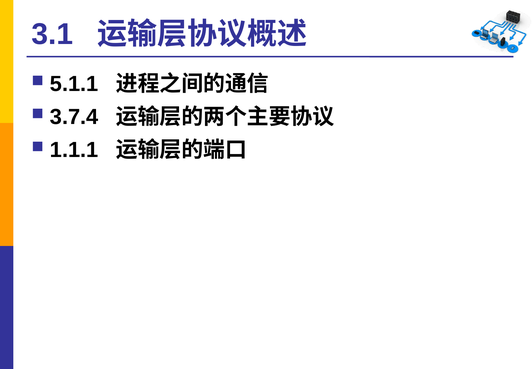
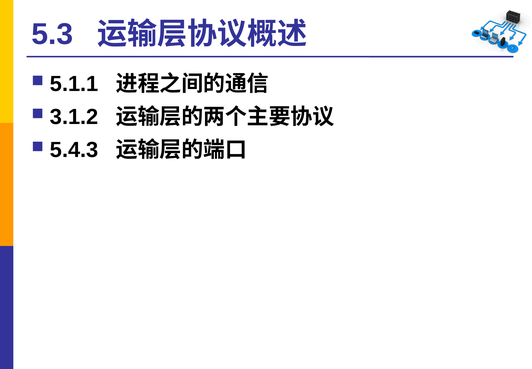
3.1: 3.1 -> 5.3
3.7.4: 3.7.4 -> 3.1.2
1.1.1: 1.1.1 -> 5.4.3
